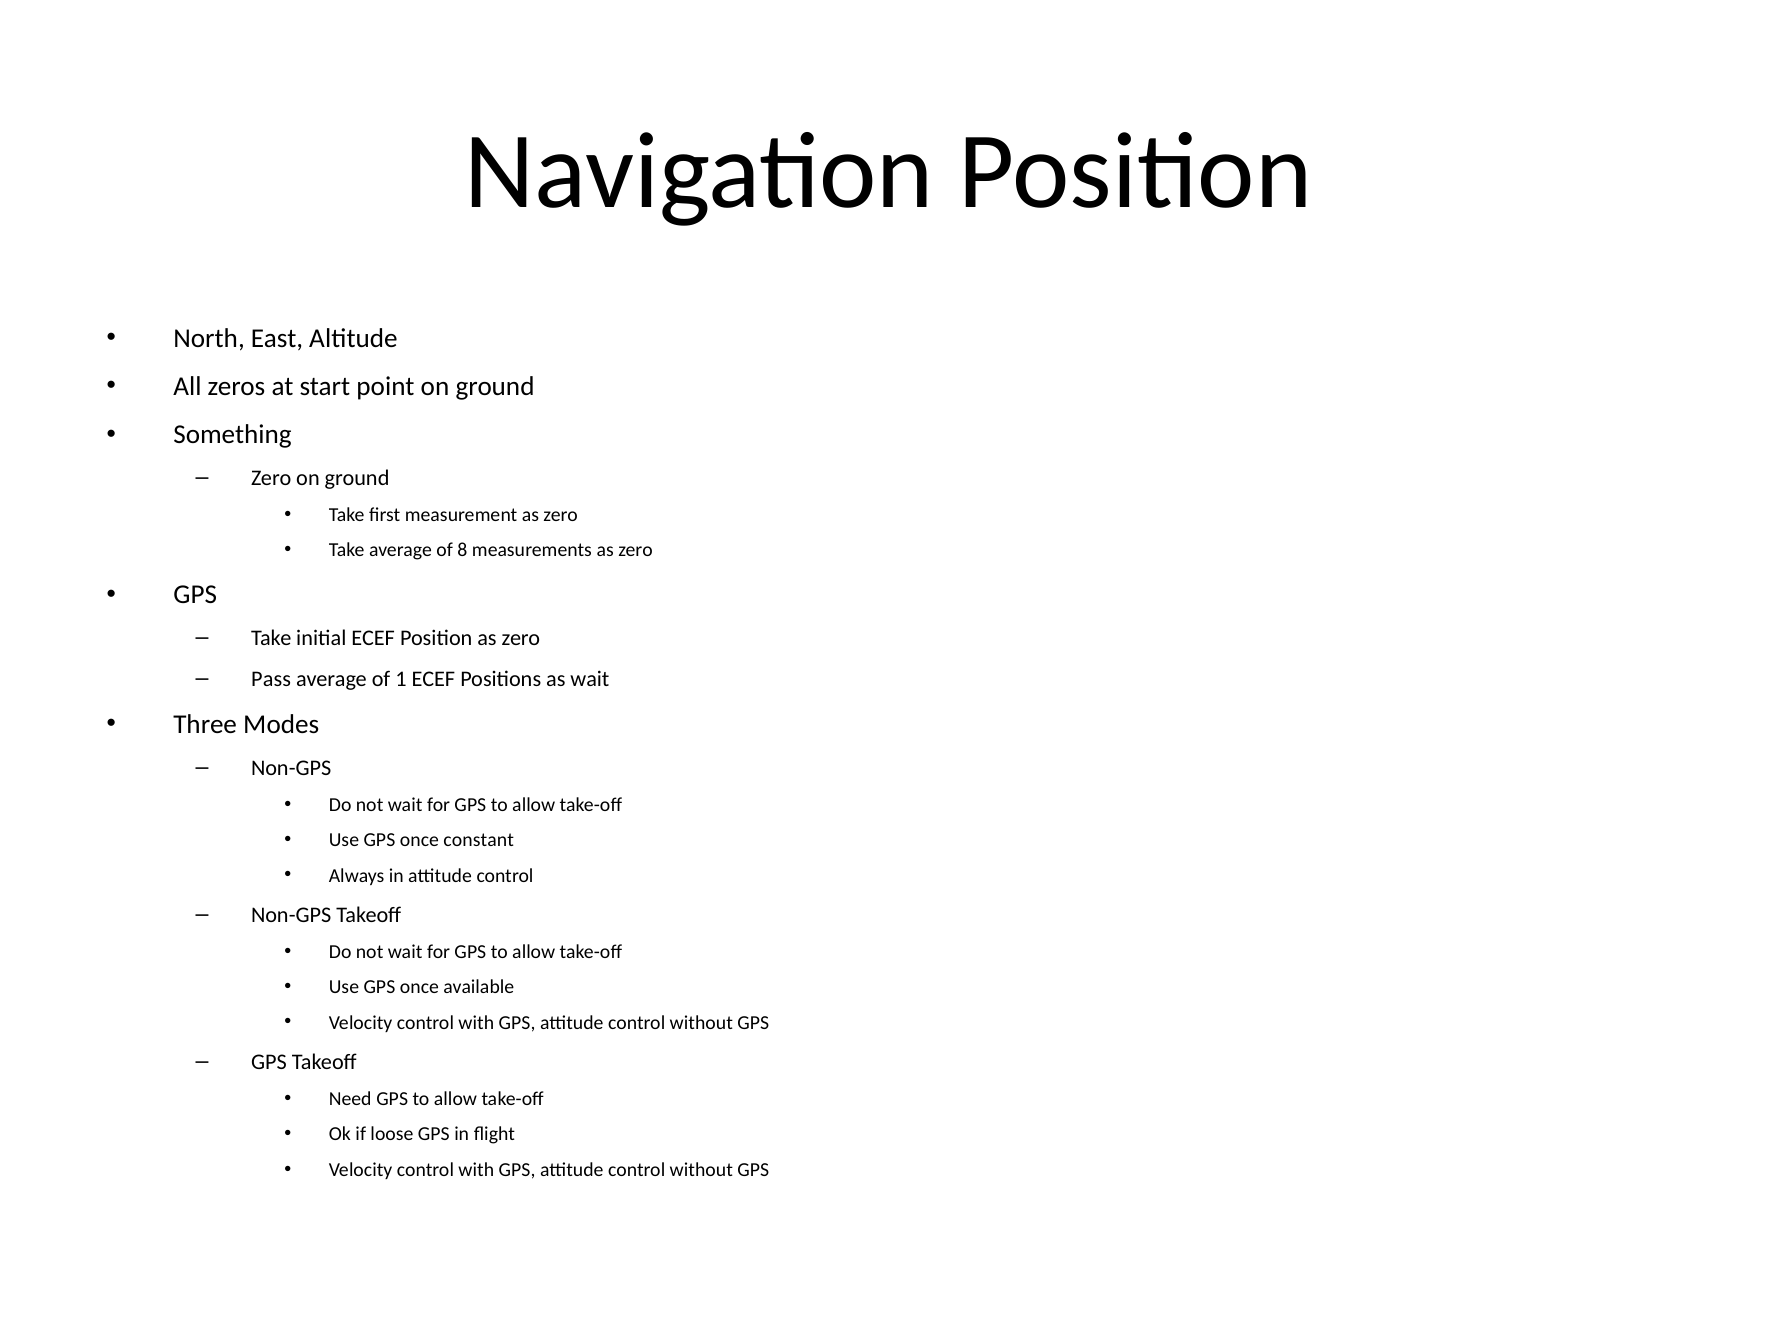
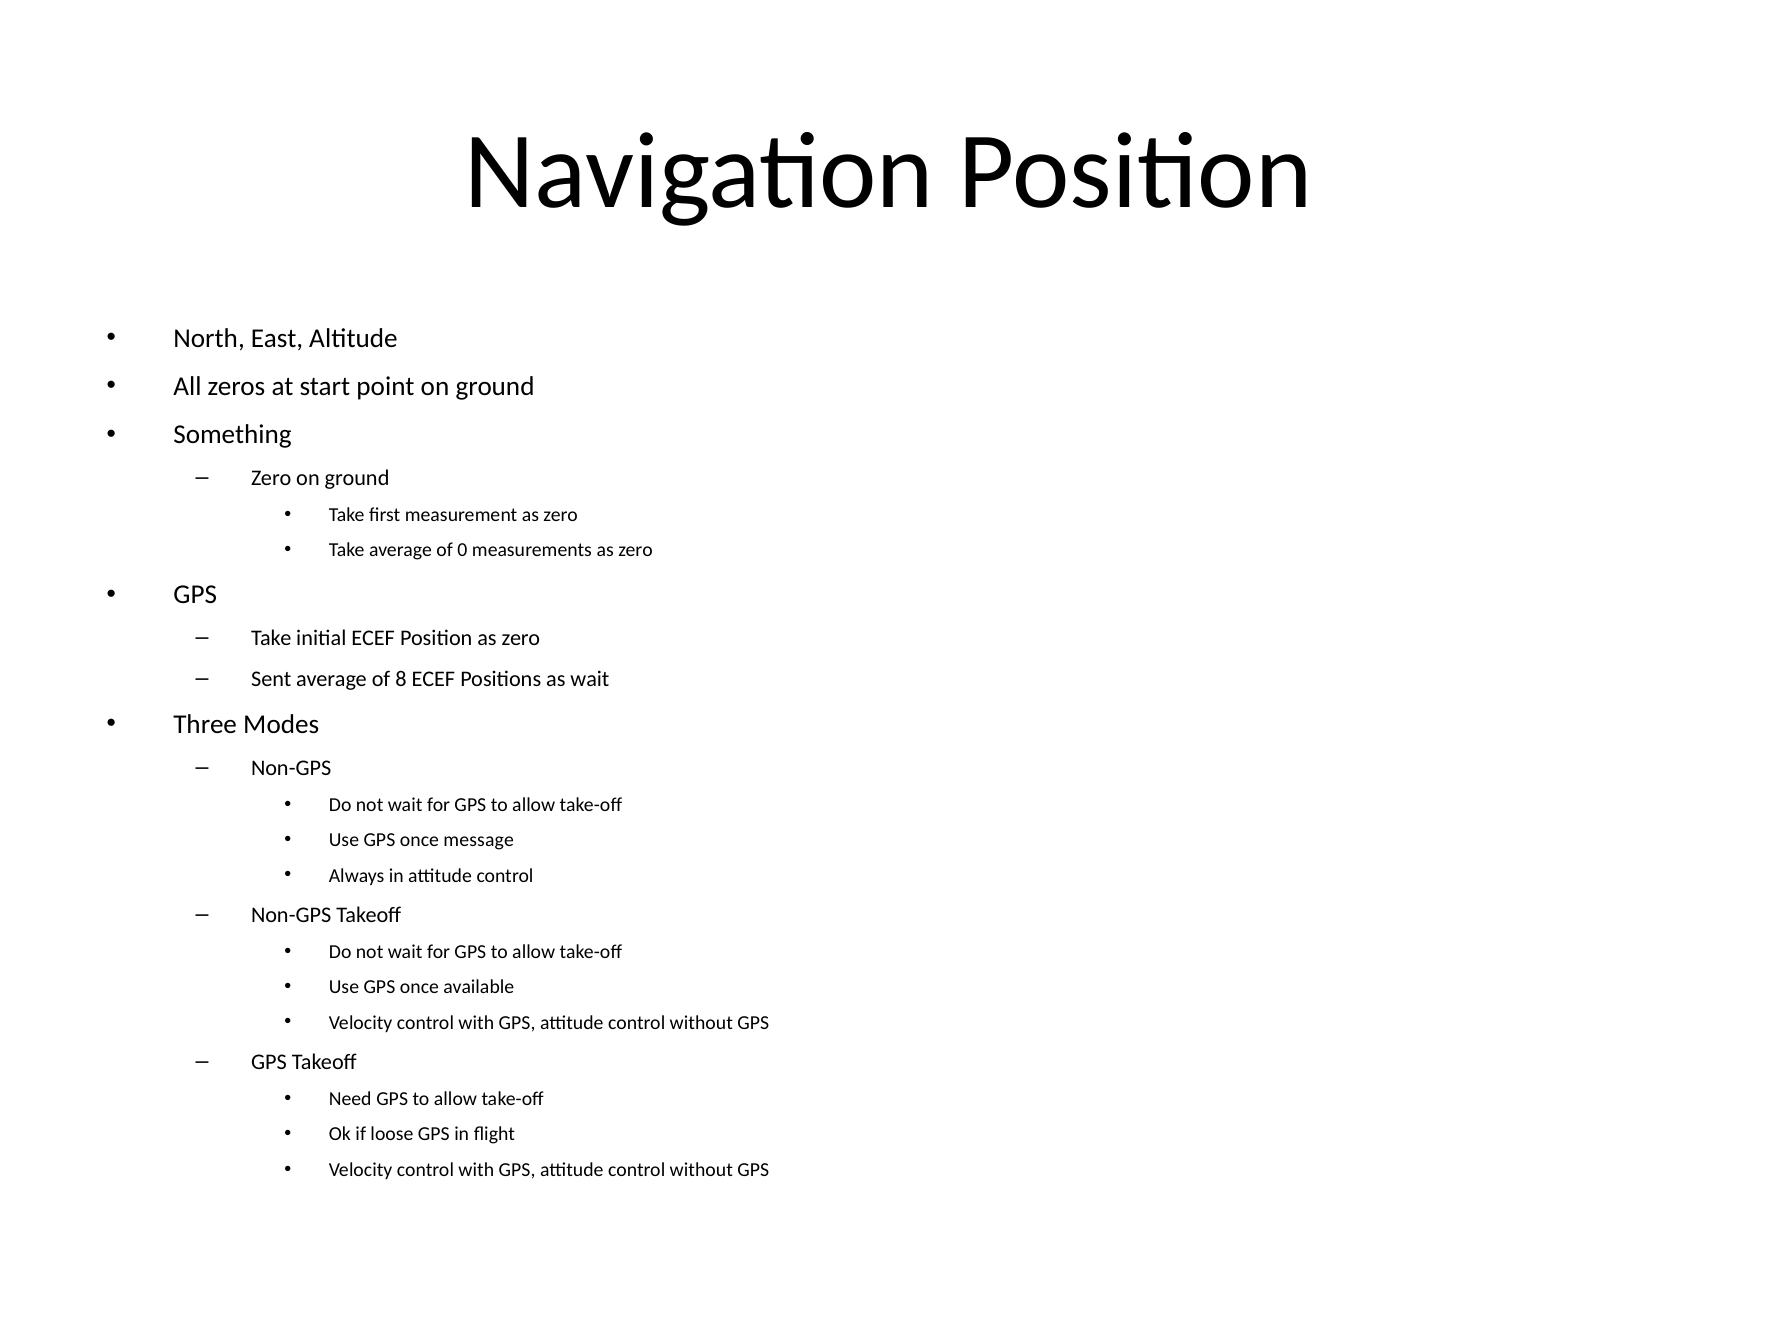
8: 8 -> 0
Pass: Pass -> Sent
1: 1 -> 8
constant: constant -> message
